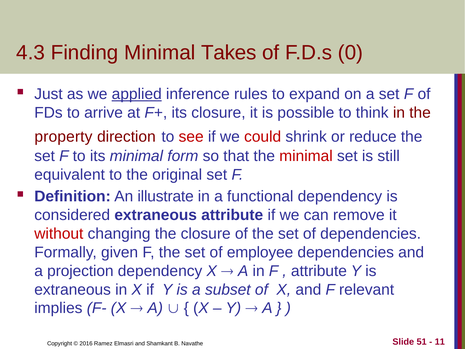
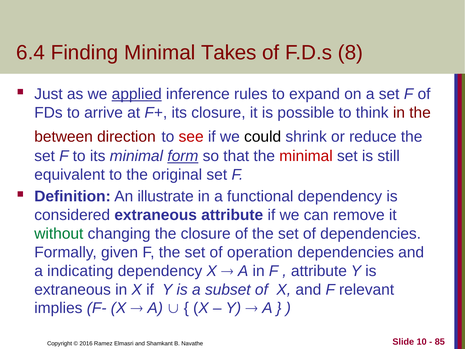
4.3: 4.3 -> 6.4
0: 0 -> 8
property: property -> between
could colour: red -> black
form underline: none -> present
without colour: red -> green
employee: employee -> operation
projection: projection -> indicating
51: 51 -> 10
11: 11 -> 85
